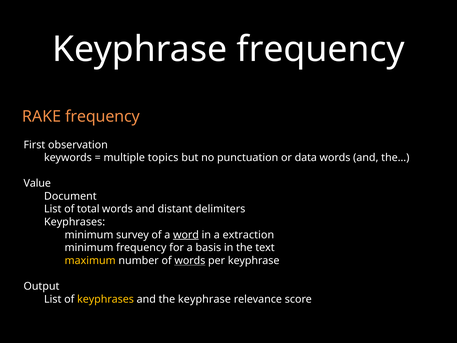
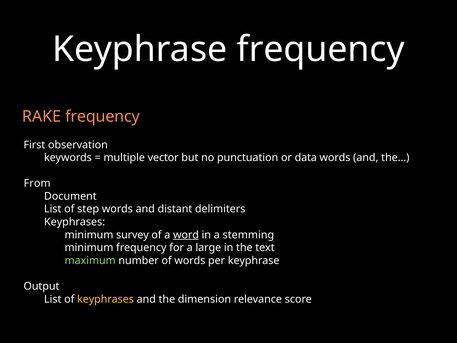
topics: topics -> vector
Value: Value -> From
total: total -> step
extraction: extraction -> stemming
basis: basis -> large
maximum colour: yellow -> light green
words at (190, 260) underline: present -> none
the keyphrase: keyphrase -> dimension
